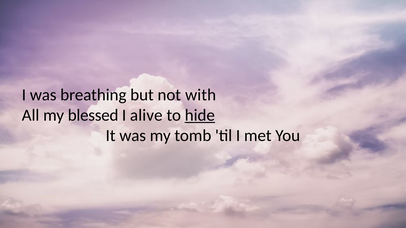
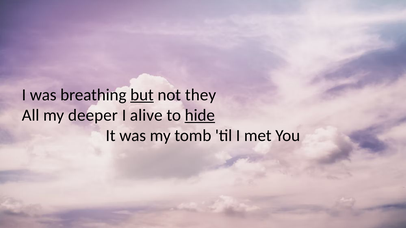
but underline: none -> present
with: with -> they
blessed: blessed -> deeper
